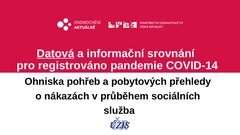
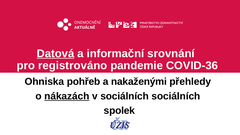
COVID-14: COVID-14 -> COVID-36
pobytových: pobytových -> nakaženými
nákazách underline: none -> present
v průběhem: průběhem -> sociálních
služba: služba -> spolek
